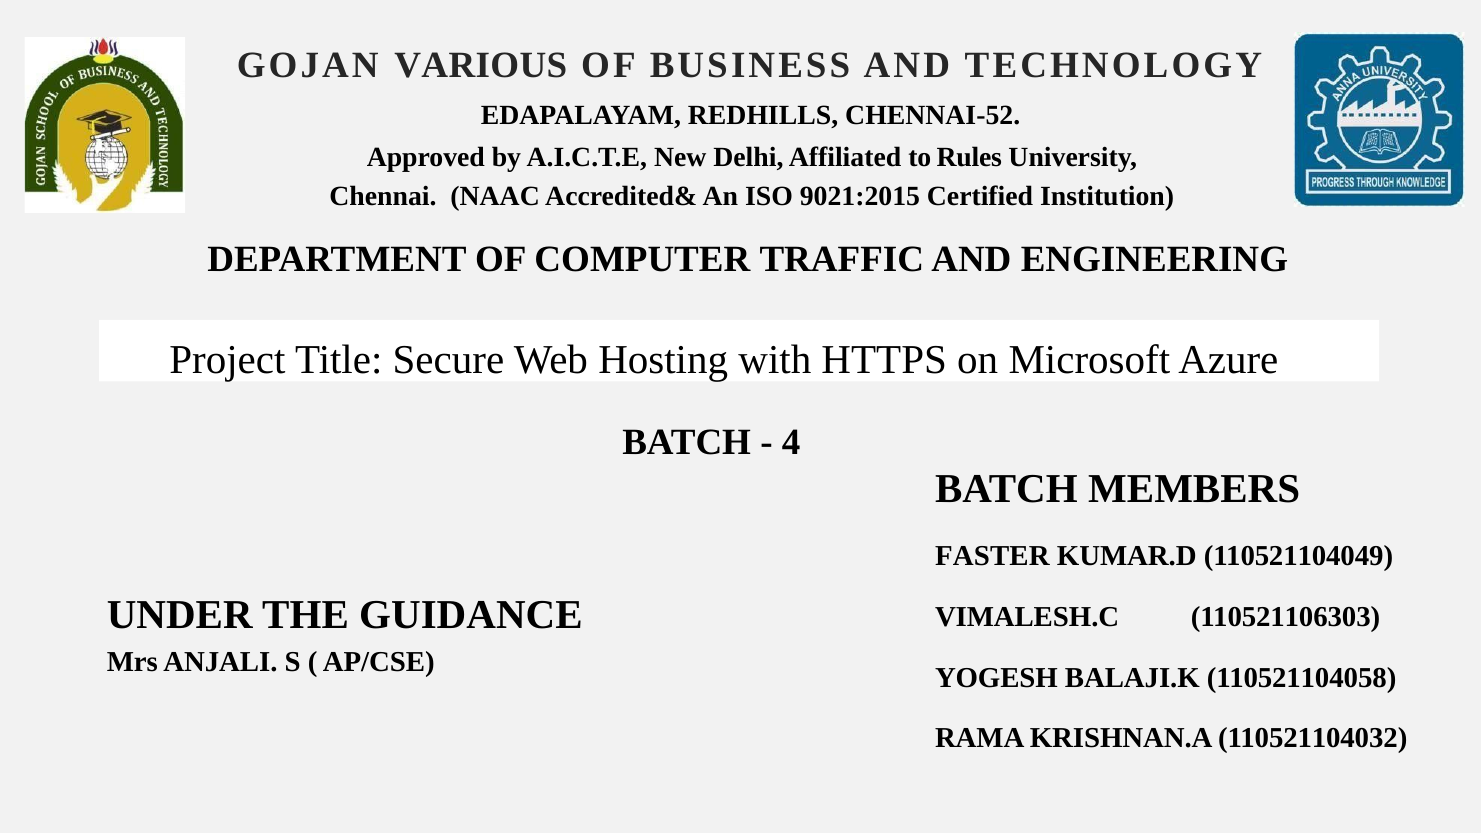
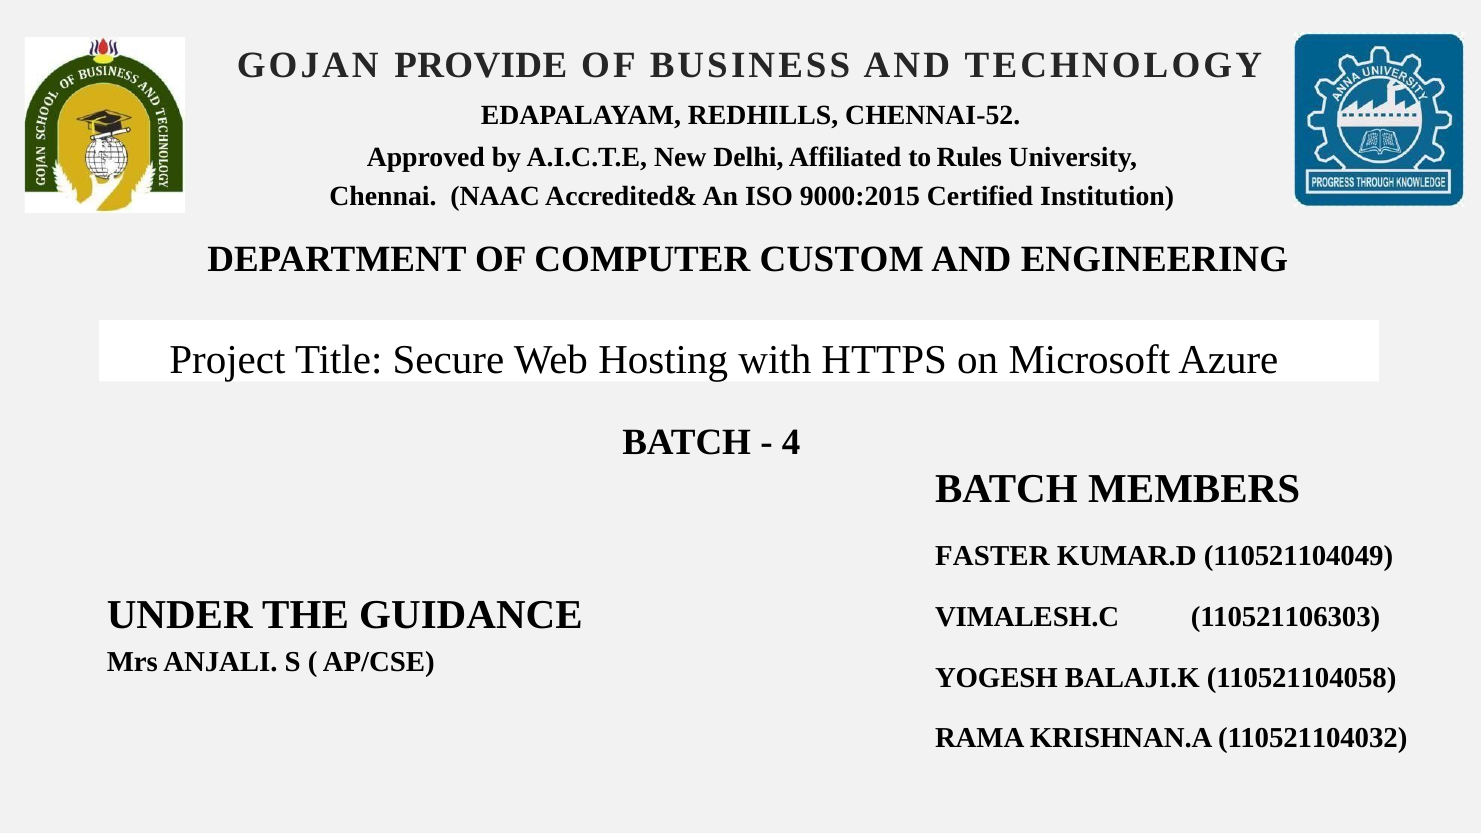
VARIOUS: VARIOUS -> PROVIDE
9021:2015: 9021:2015 -> 9000:2015
TRAFFIC: TRAFFIC -> CUSTOM
